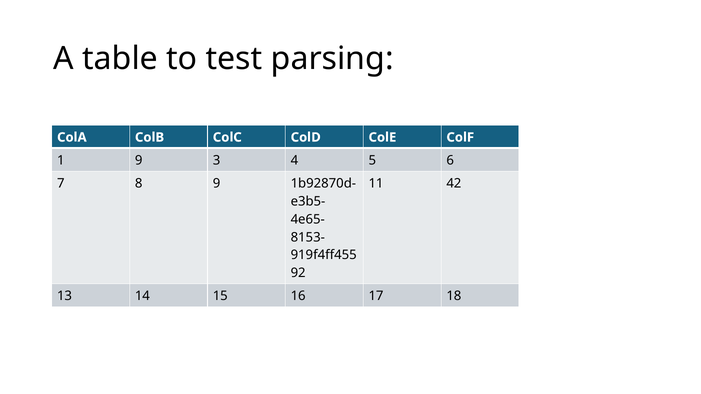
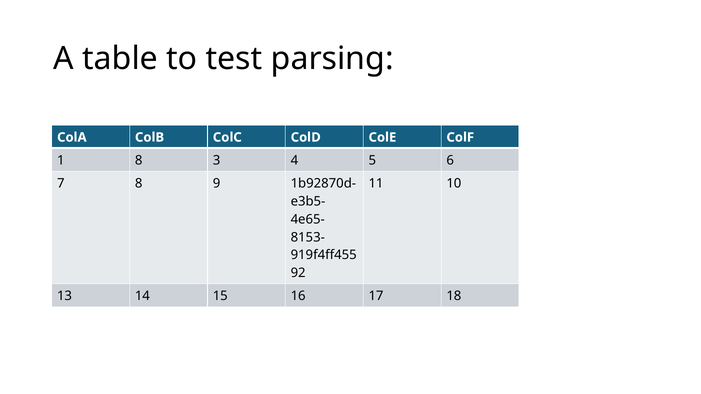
1 9: 9 -> 8
42: 42 -> 10
